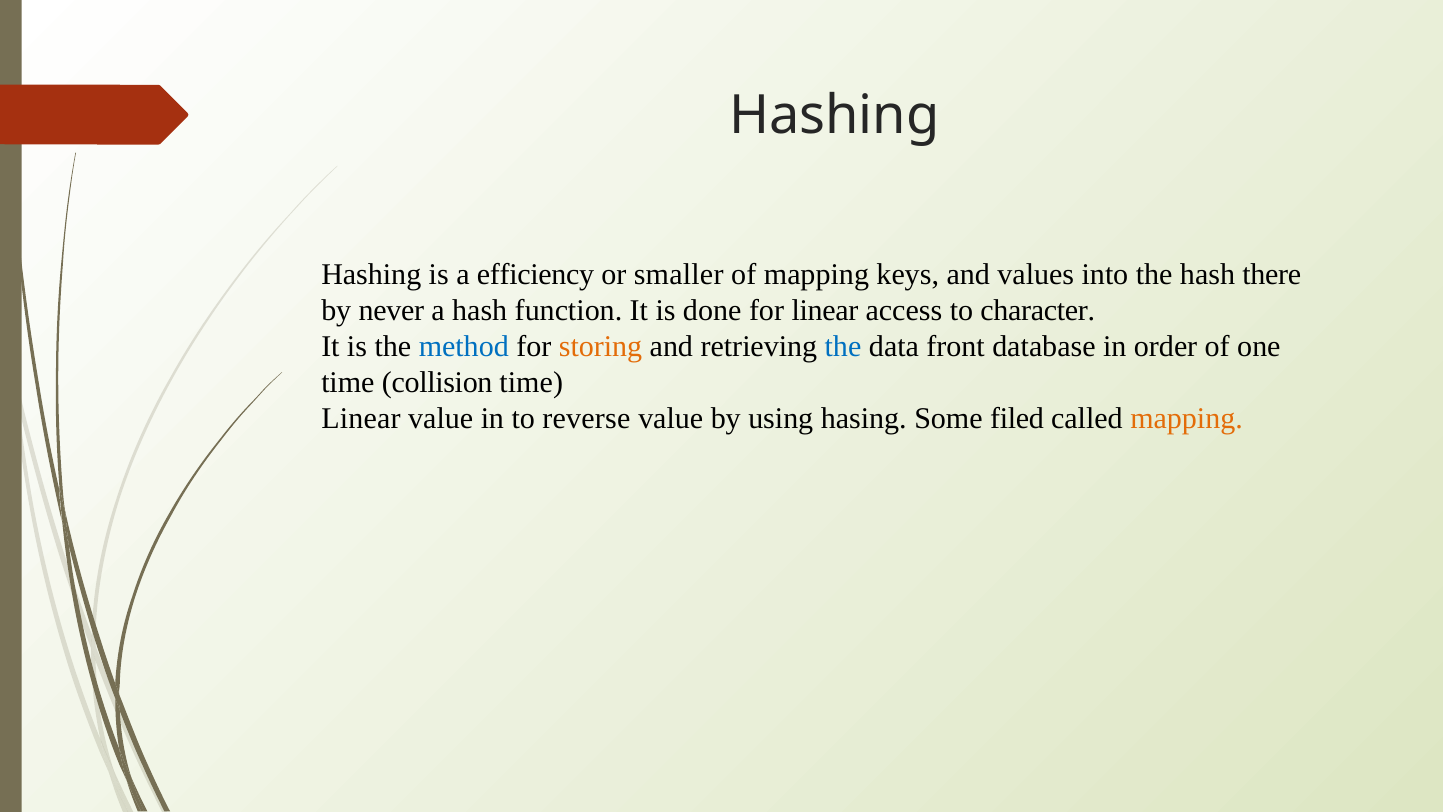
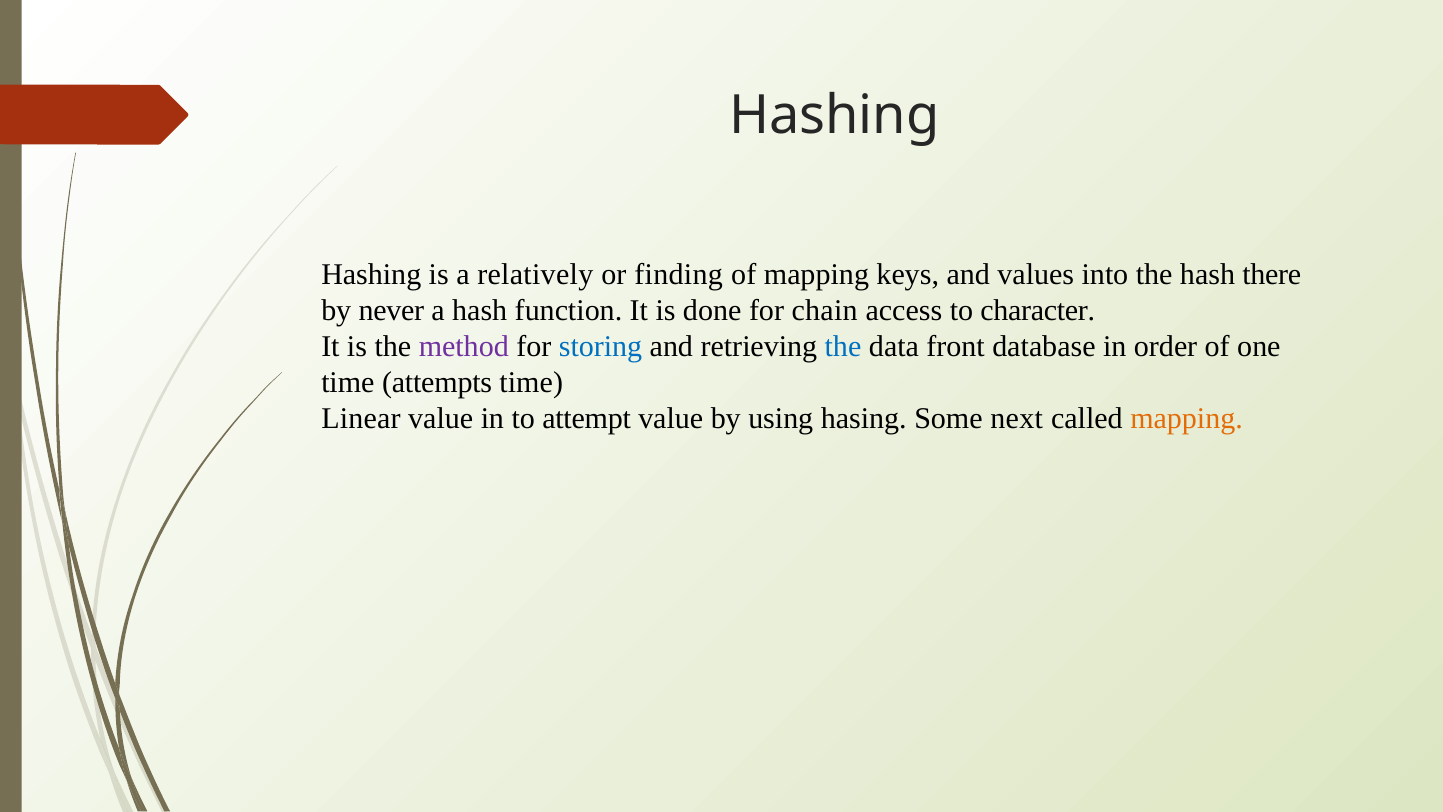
efficiency: efficiency -> relatively
smaller: smaller -> finding
for linear: linear -> chain
method colour: blue -> purple
storing colour: orange -> blue
collision: collision -> attempts
reverse: reverse -> attempt
filed: filed -> next
